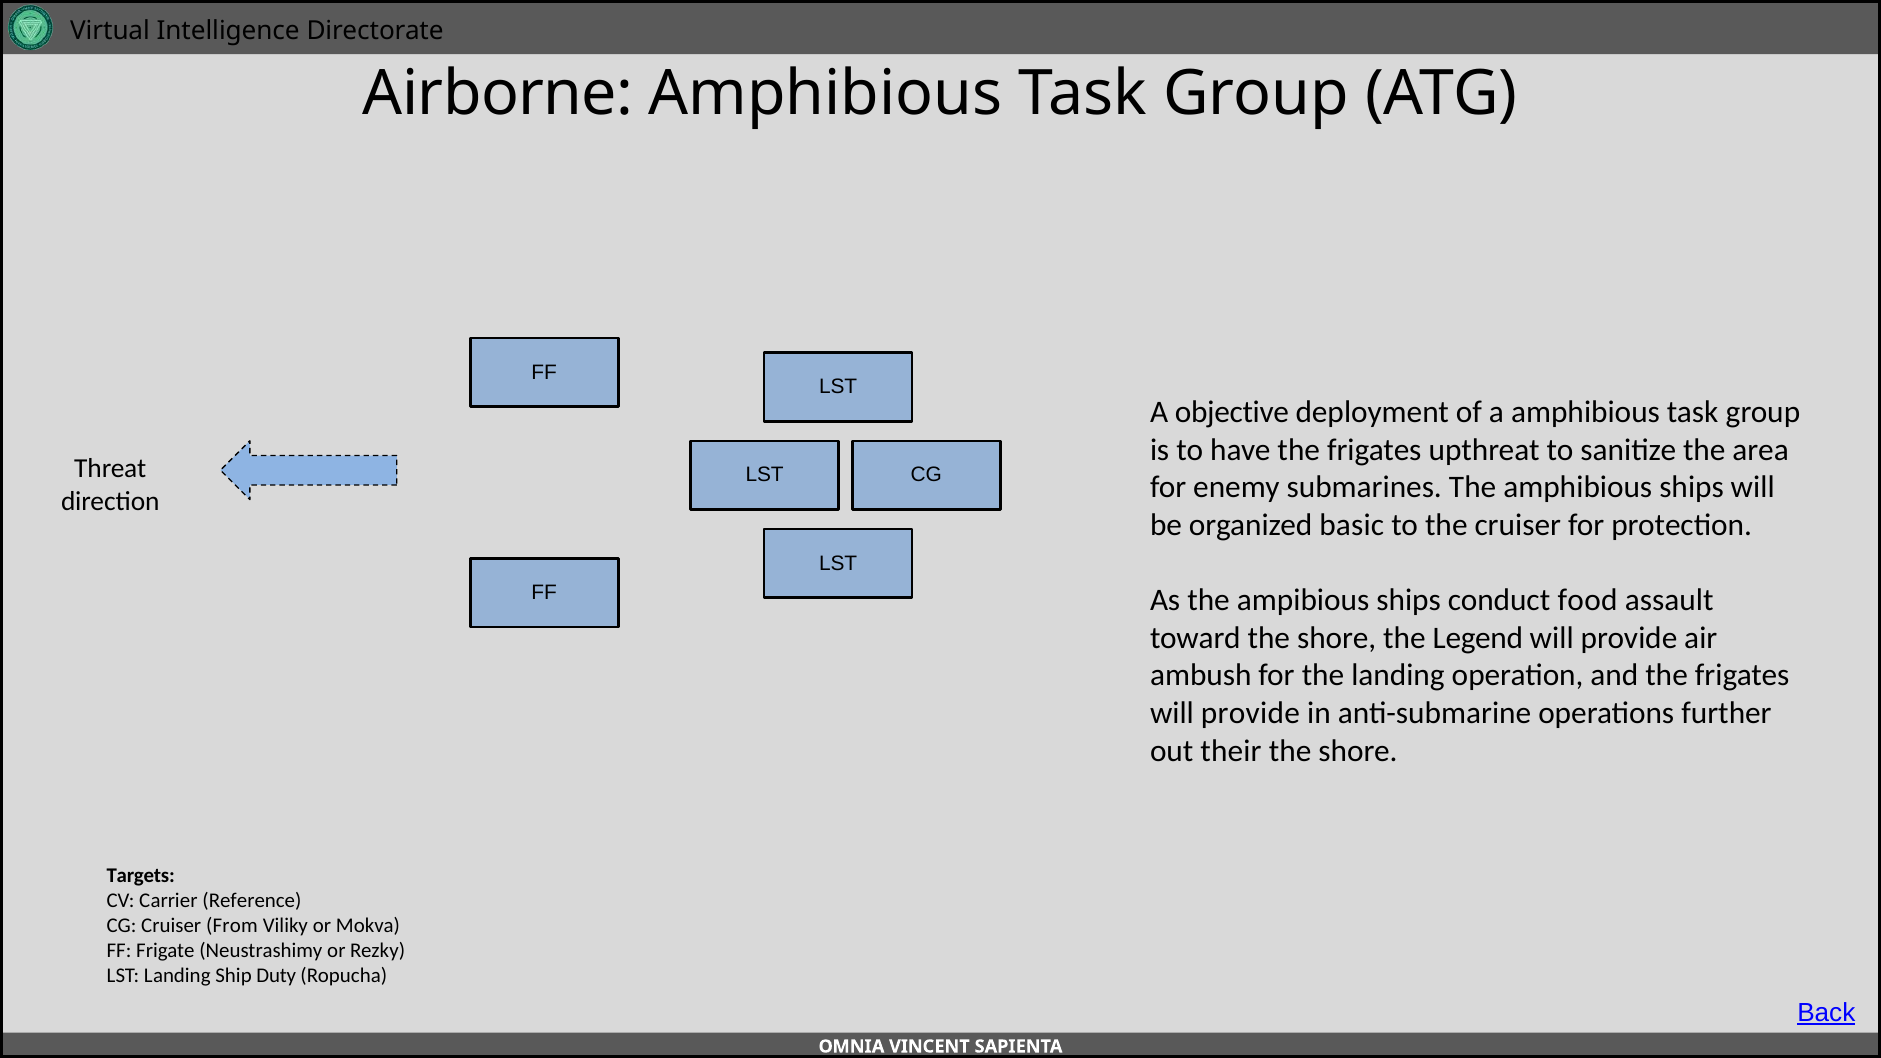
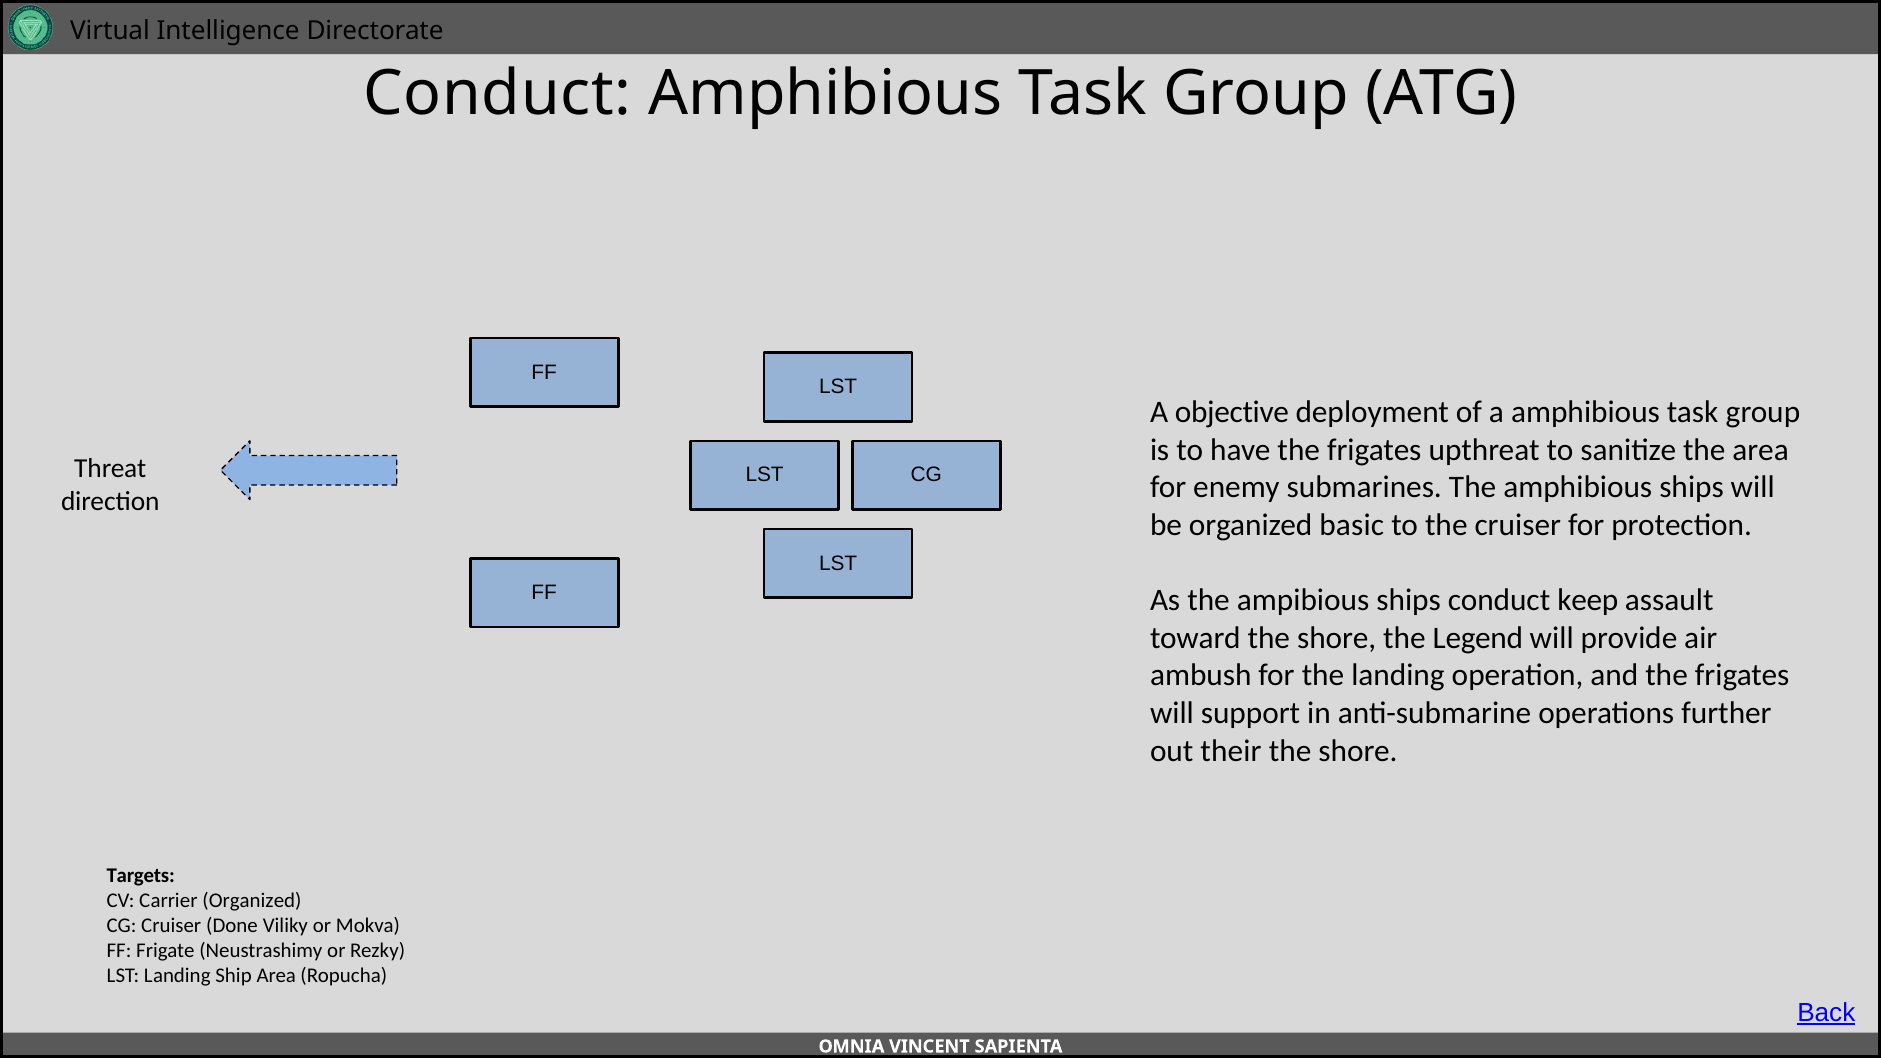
Airborne at (498, 94): Airborne -> Conduct
food: food -> keep
provide at (1250, 713): provide -> support
Carrier Reference: Reference -> Organized
From: From -> Done
Ship Duty: Duty -> Area
